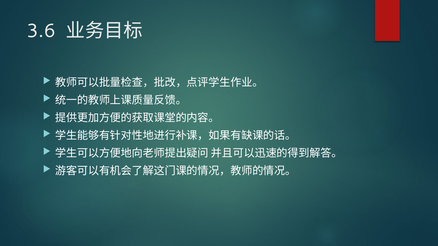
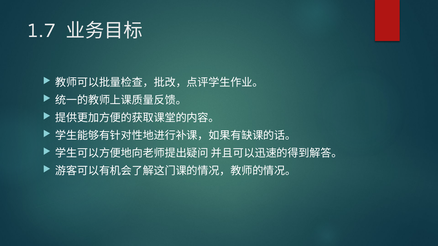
3.6: 3.6 -> 1.7
